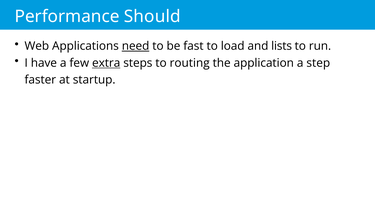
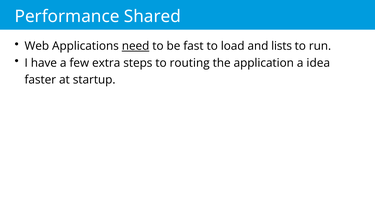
Should: Should -> Shared
extra underline: present -> none
step: step -> idea
